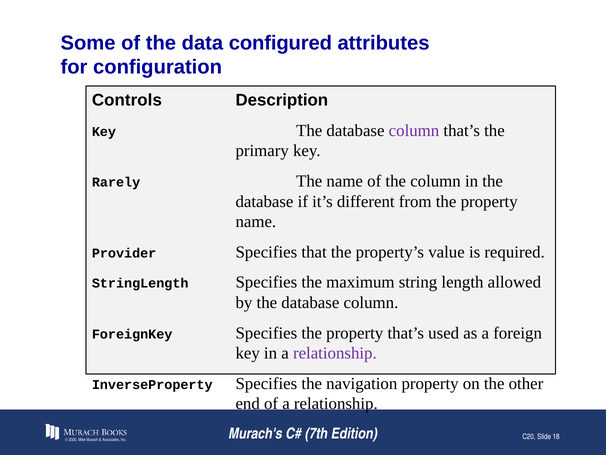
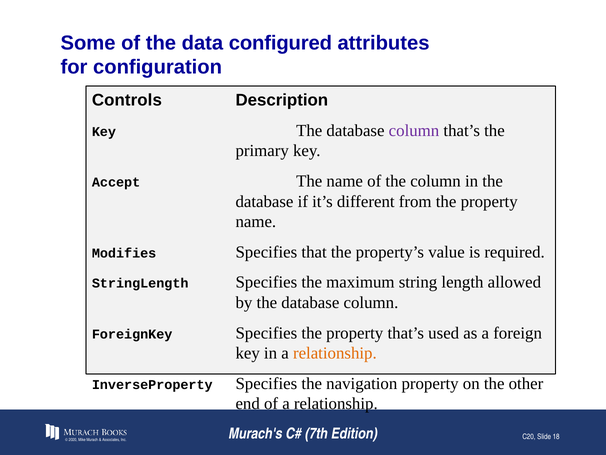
Rarely: Rarely -> Accept
Provider: Provider -> Modifies
relationship at (335, 353) colour: purple -> orange
